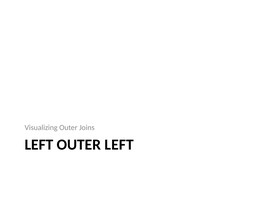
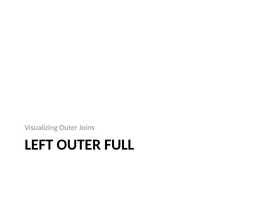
OUTER LEFT: LEFT -> FULL
